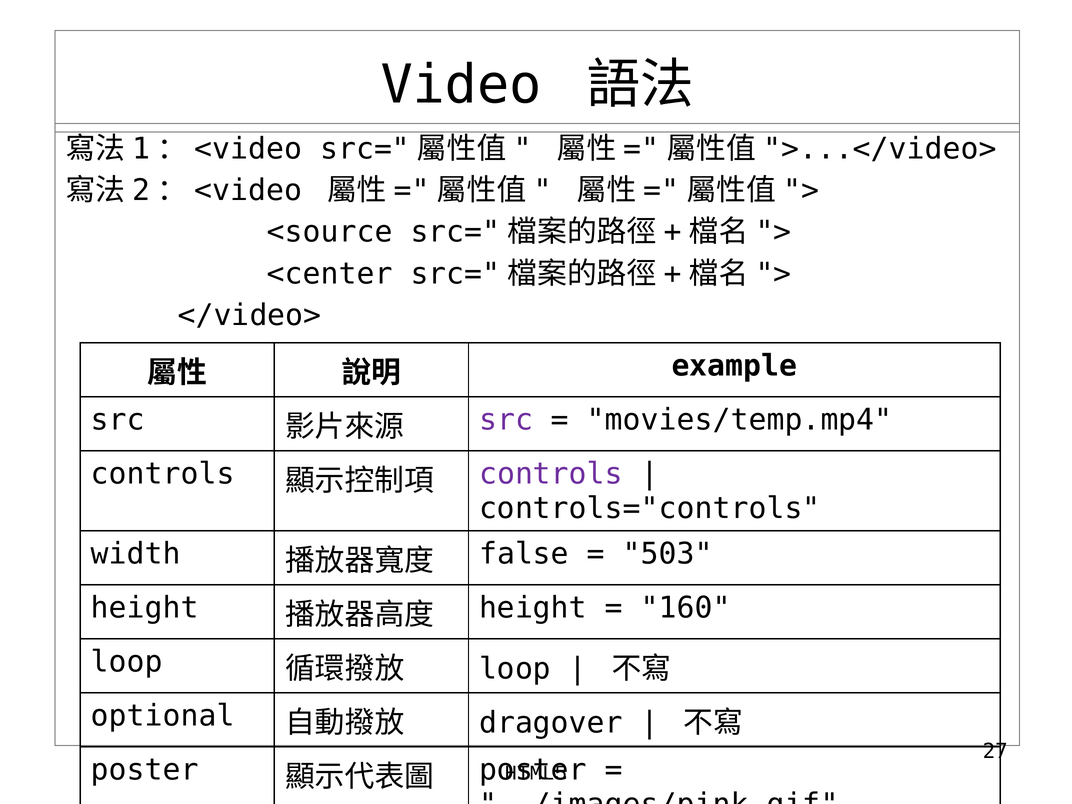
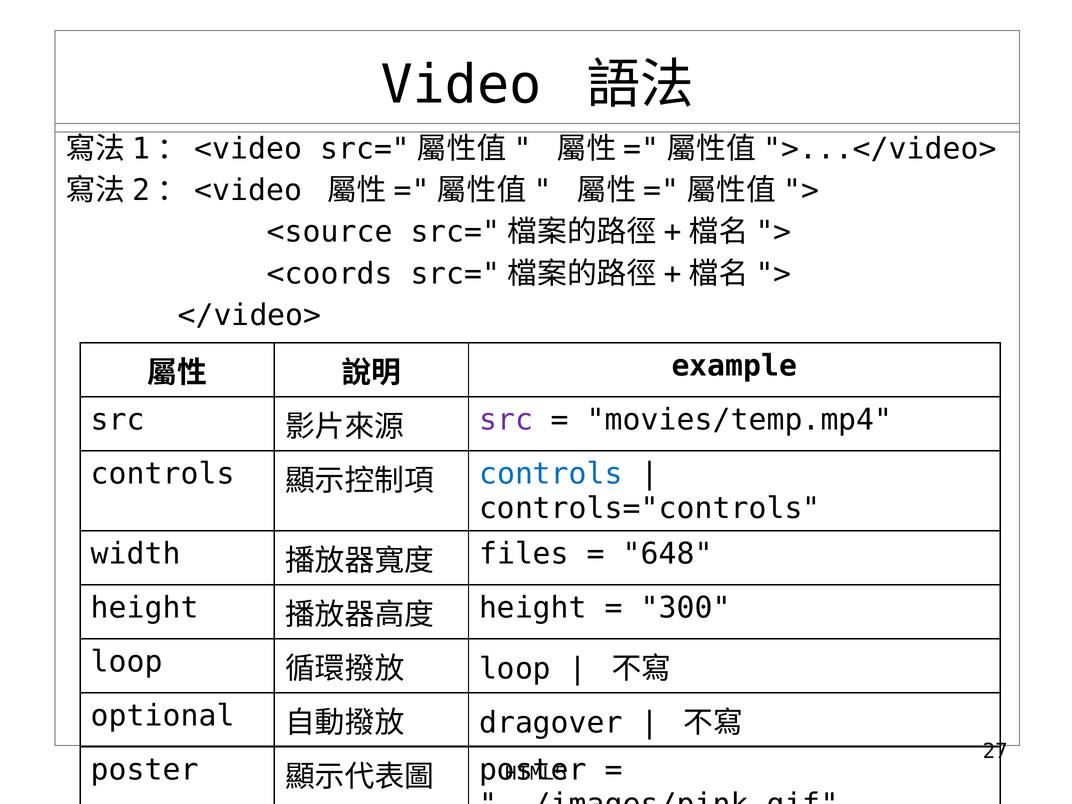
<center: <center -> <coords
controls at (551, 474) colour: purple -> blue
false: false -> files
503: 503 -> 648
160: 160 -> 300
